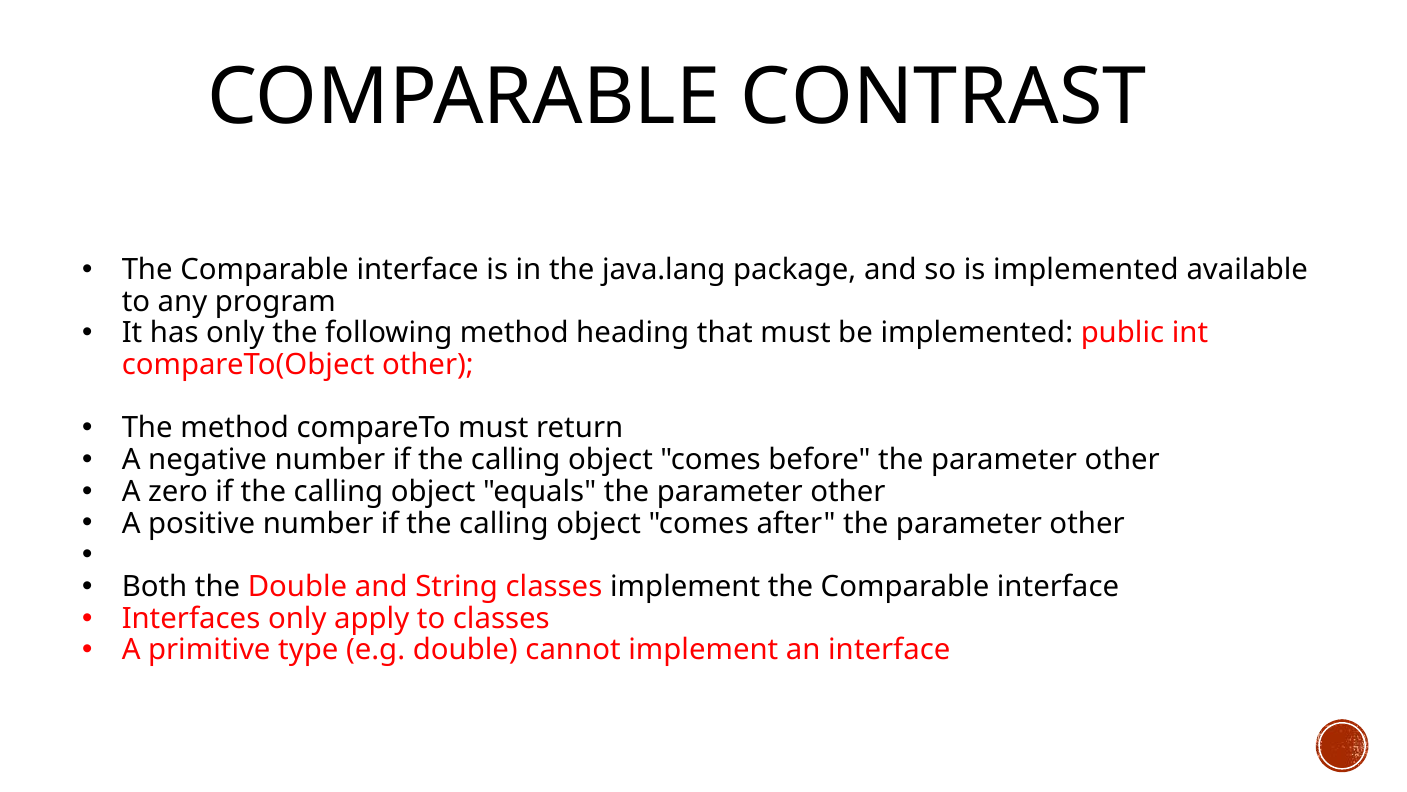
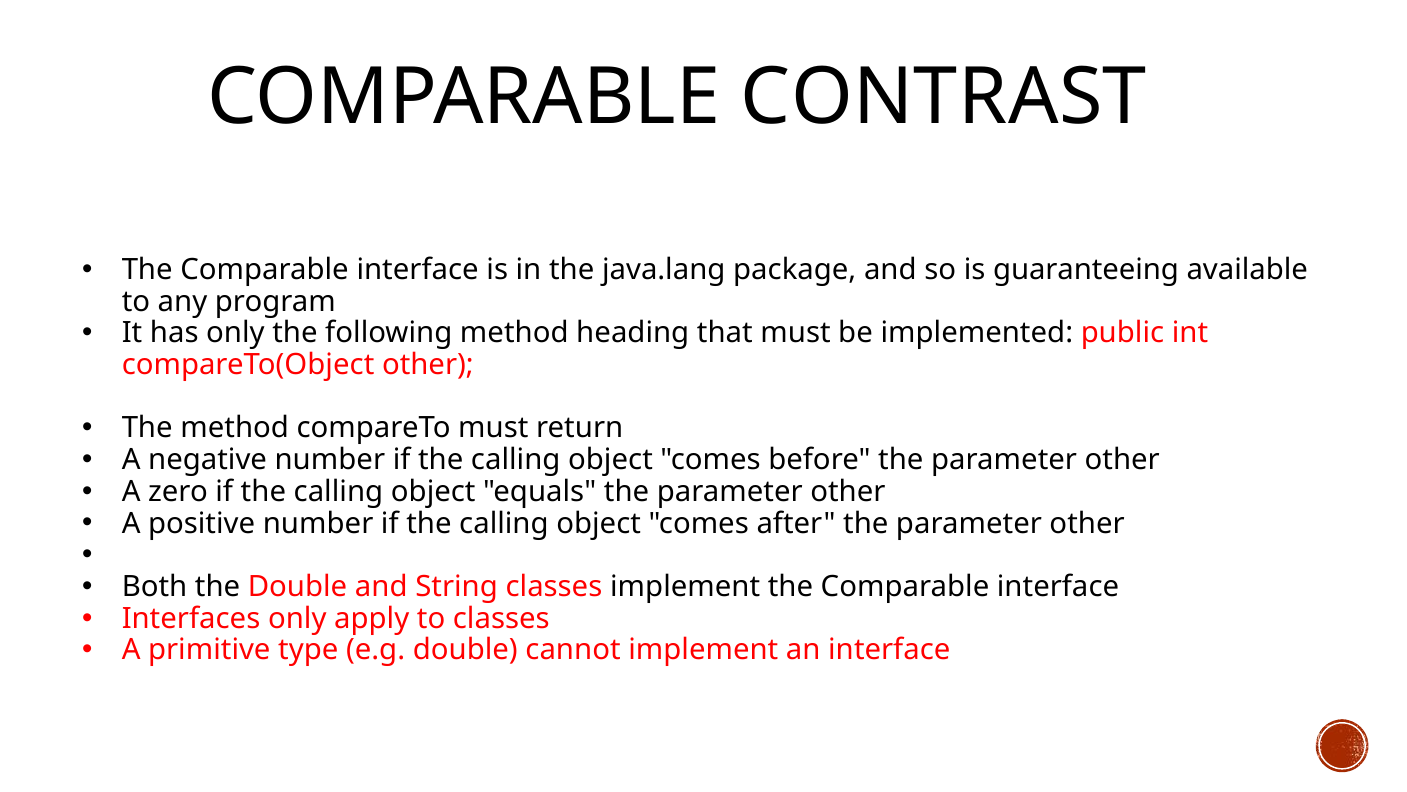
is implemented: implemented -> guaranteeing
